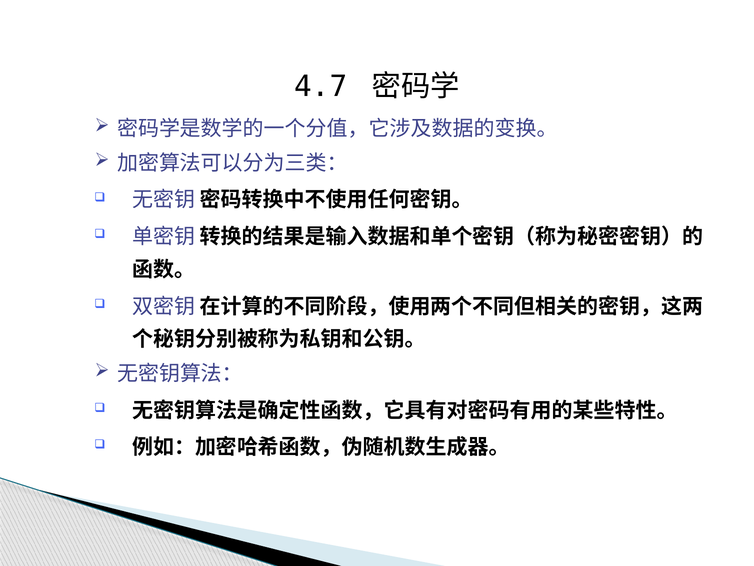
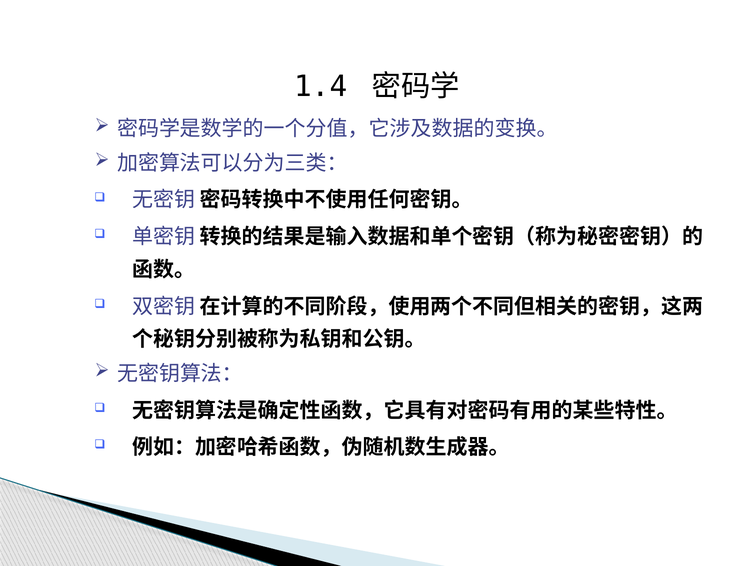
4.7: 4.7 -> 1.4
